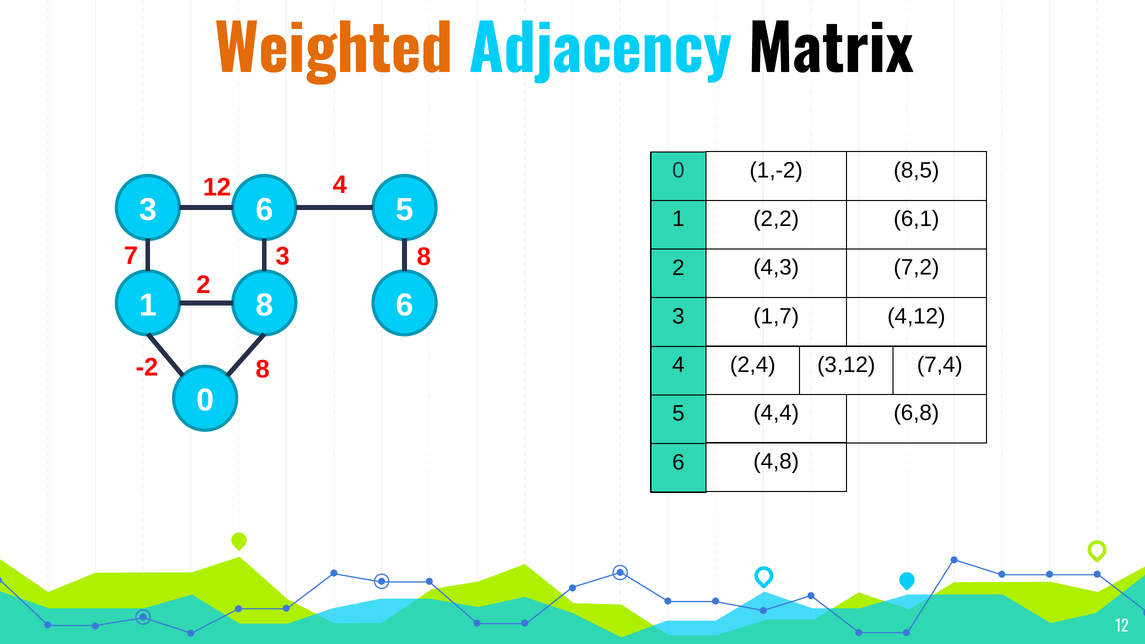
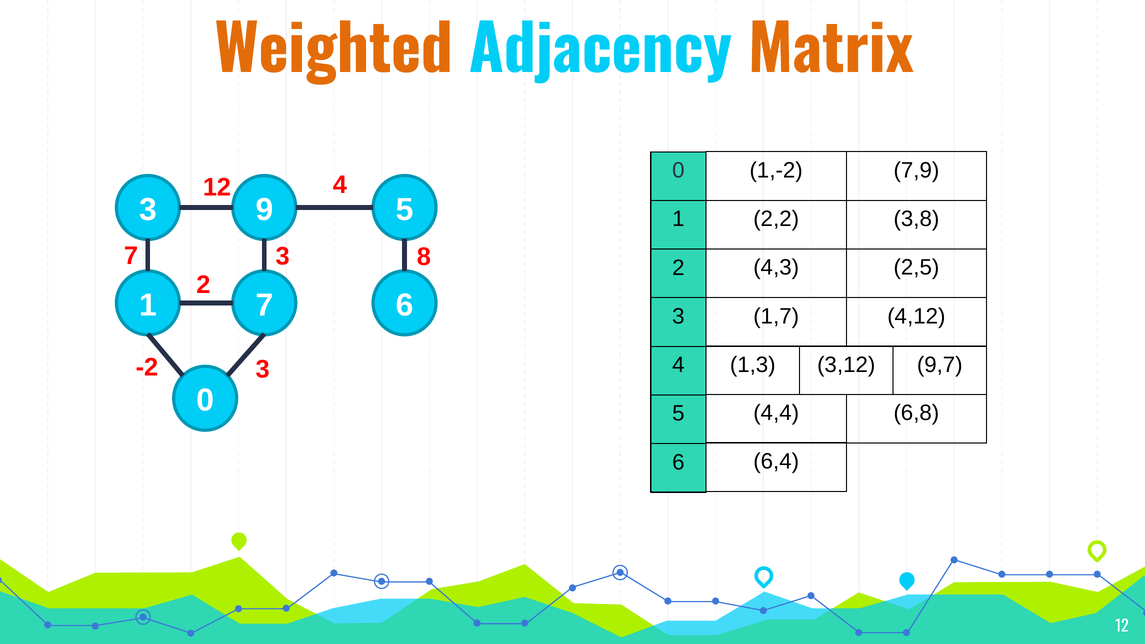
Matrix colour: black -> orange
8,5: 8,5 -> 7,9
3 6: 6 -> 9
6,1: 6,1 -> 3,8
7,2: 7,2 -> 2,5
1 8: 8 -> 7
2,4: 2,4 -> 1,3
7,4: 7,4 -> 9,7
-2 8: 8 -> 3
4,8: 4,8 -> 6,4
